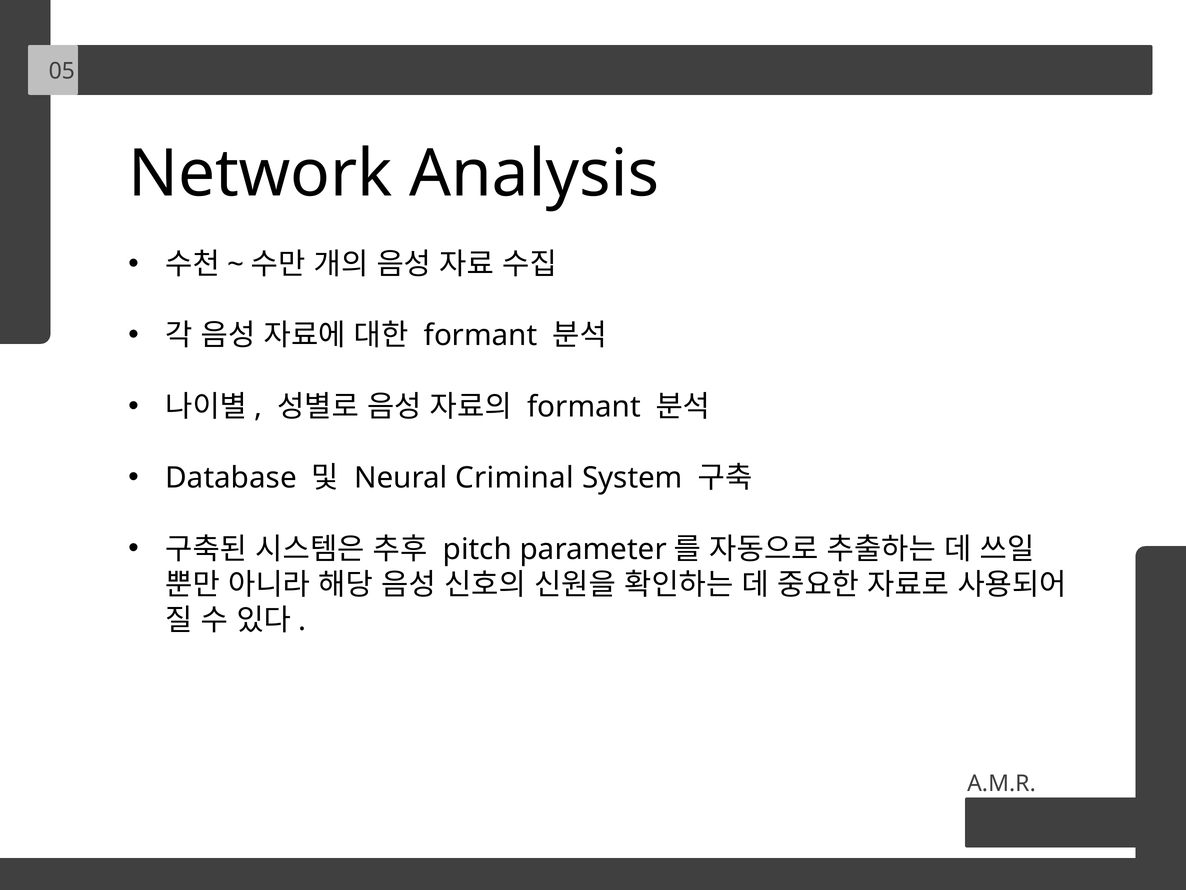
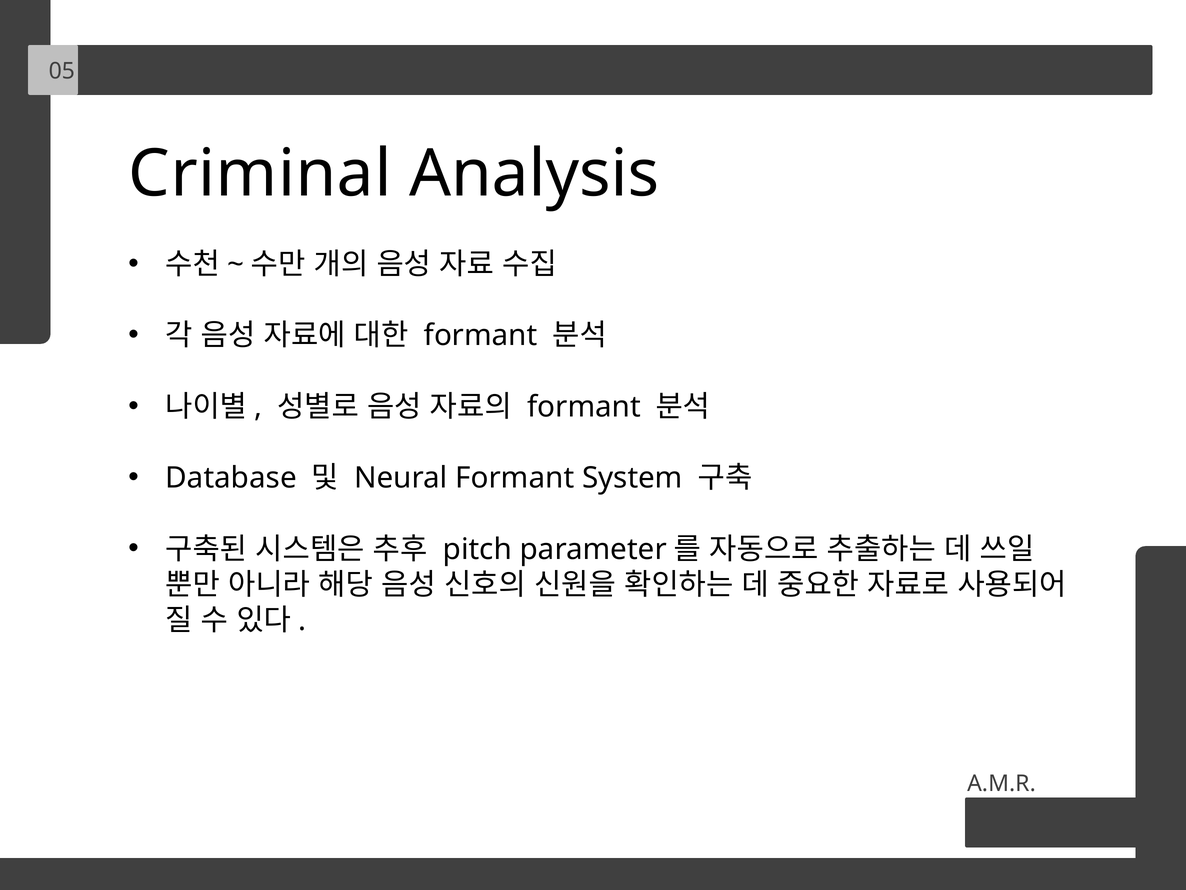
Network: Network -> Criminal
Neural Criminal: Criminal -> Formant
